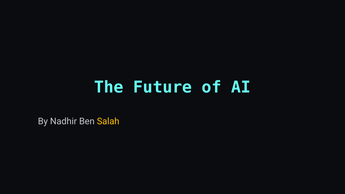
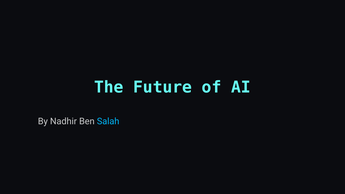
Salah colour: yellow -> light blue
